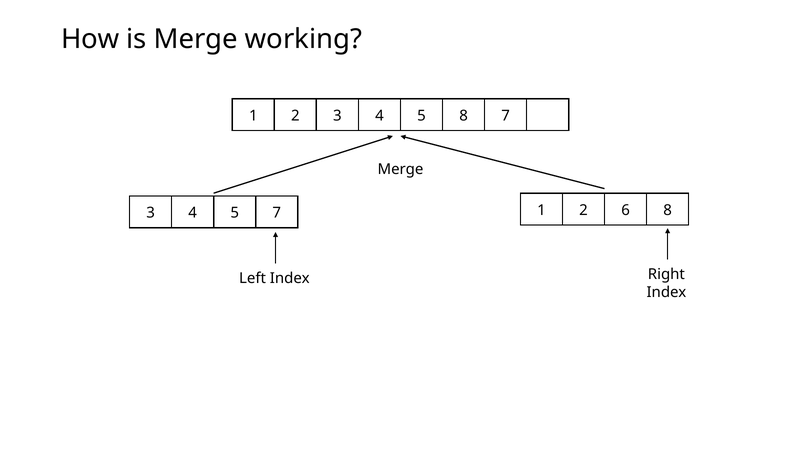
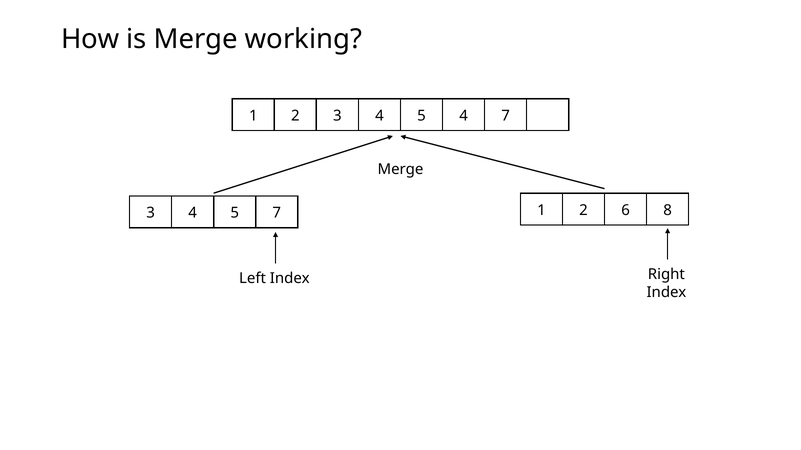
5 8: 8 -> 4
